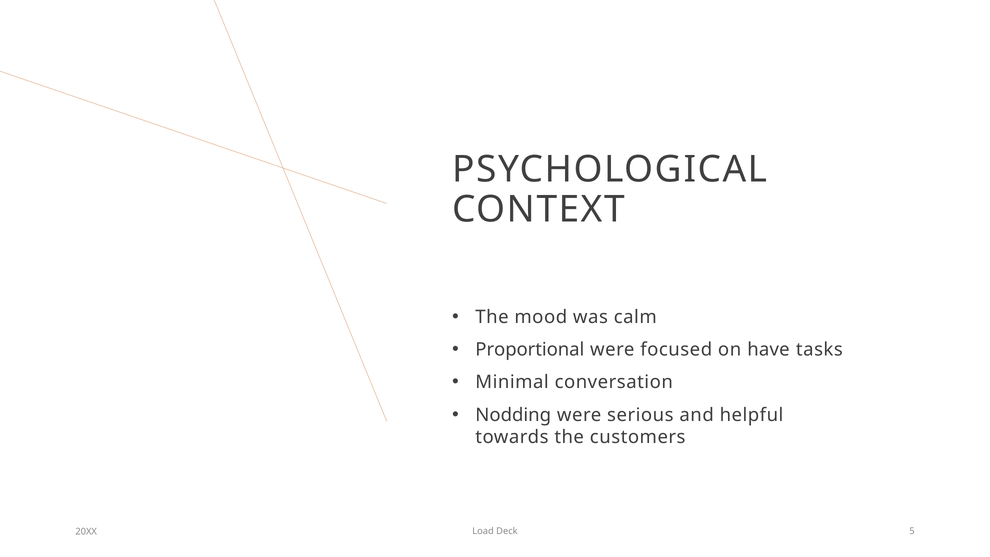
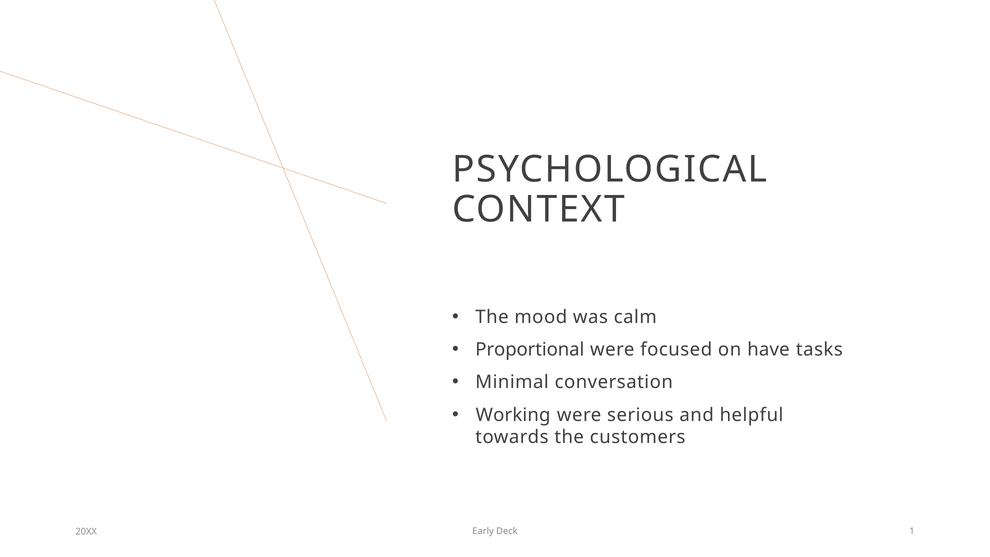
Nodding: Nodding -> Working
Load: Load -> Early
5: 5 -> 1
